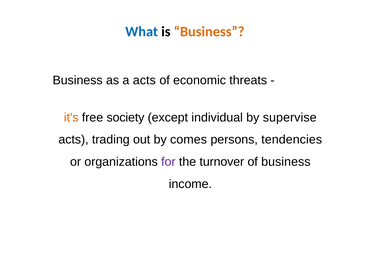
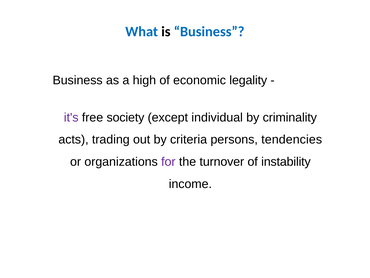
Business at (209, 31) colour: orange -> blue
a acts: acts -> high
threats: threats -> legality
it's colour: orange -> purple
supervise: supervise -> criminality
comes: comes -> criteria
of business: business -> instability
